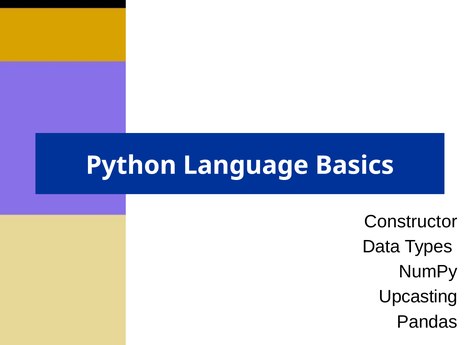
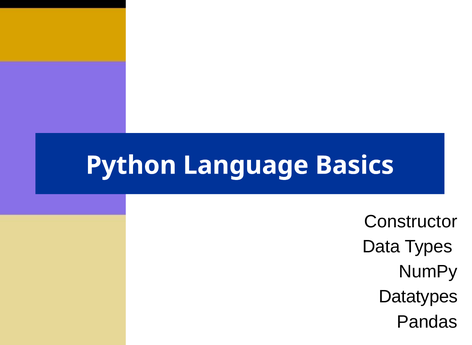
Upcasting: Upcasting -> Datatypes
